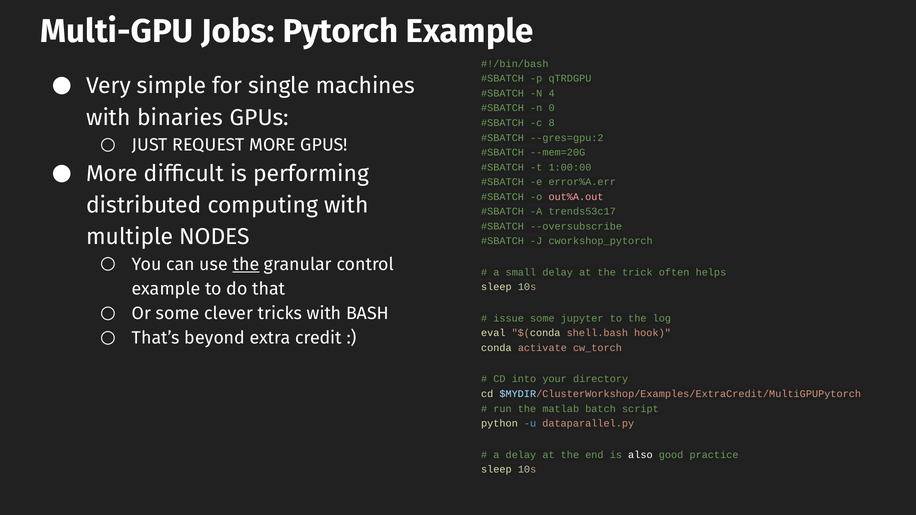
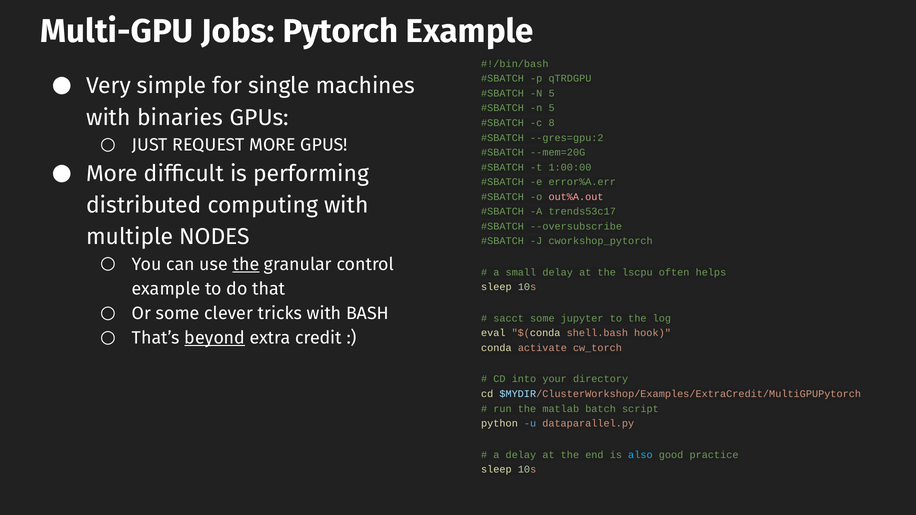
4 at (552, 93): 4 -> 5
0 at (552, 108): 0 -> 5
trick: trick -> lscpu
issue: issue -> sacct
beyond underline: none -> present
also colour: white -> light blue
